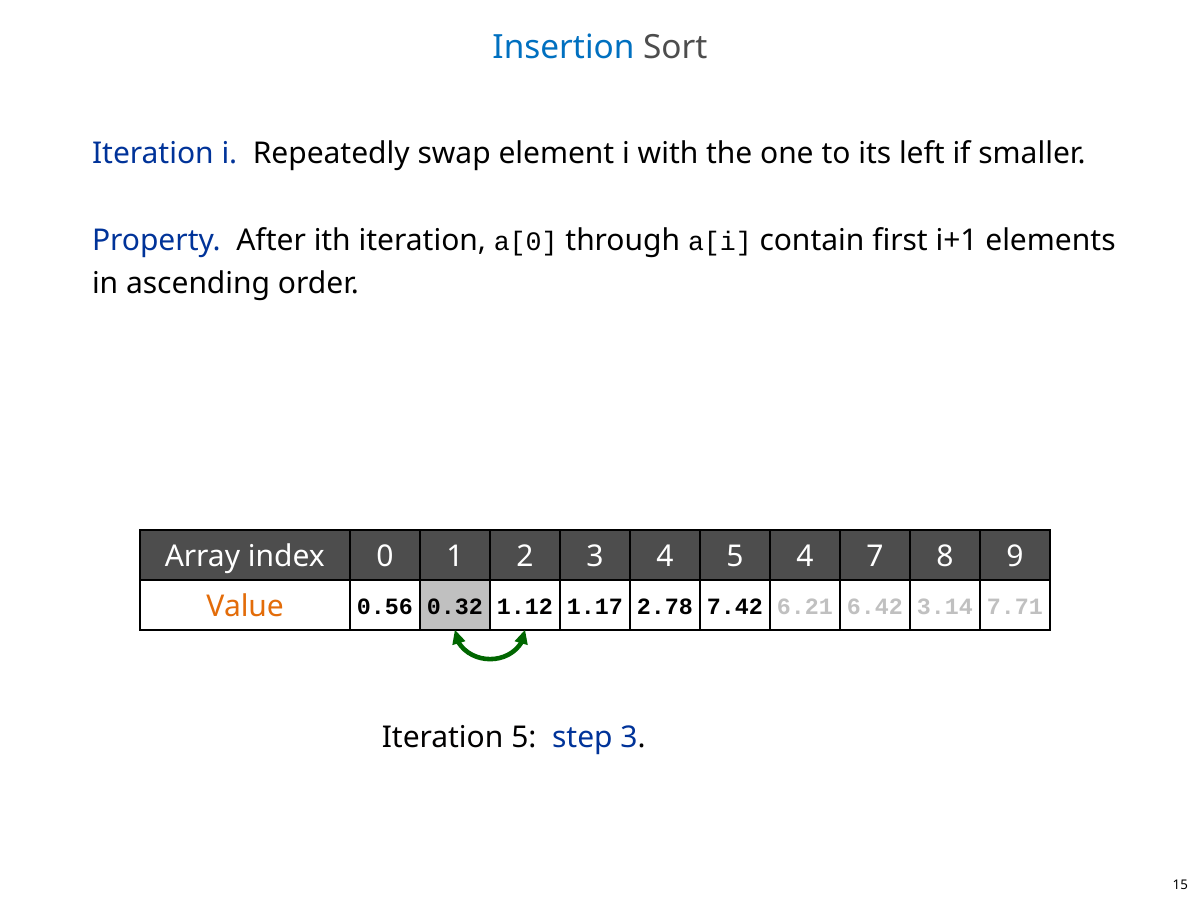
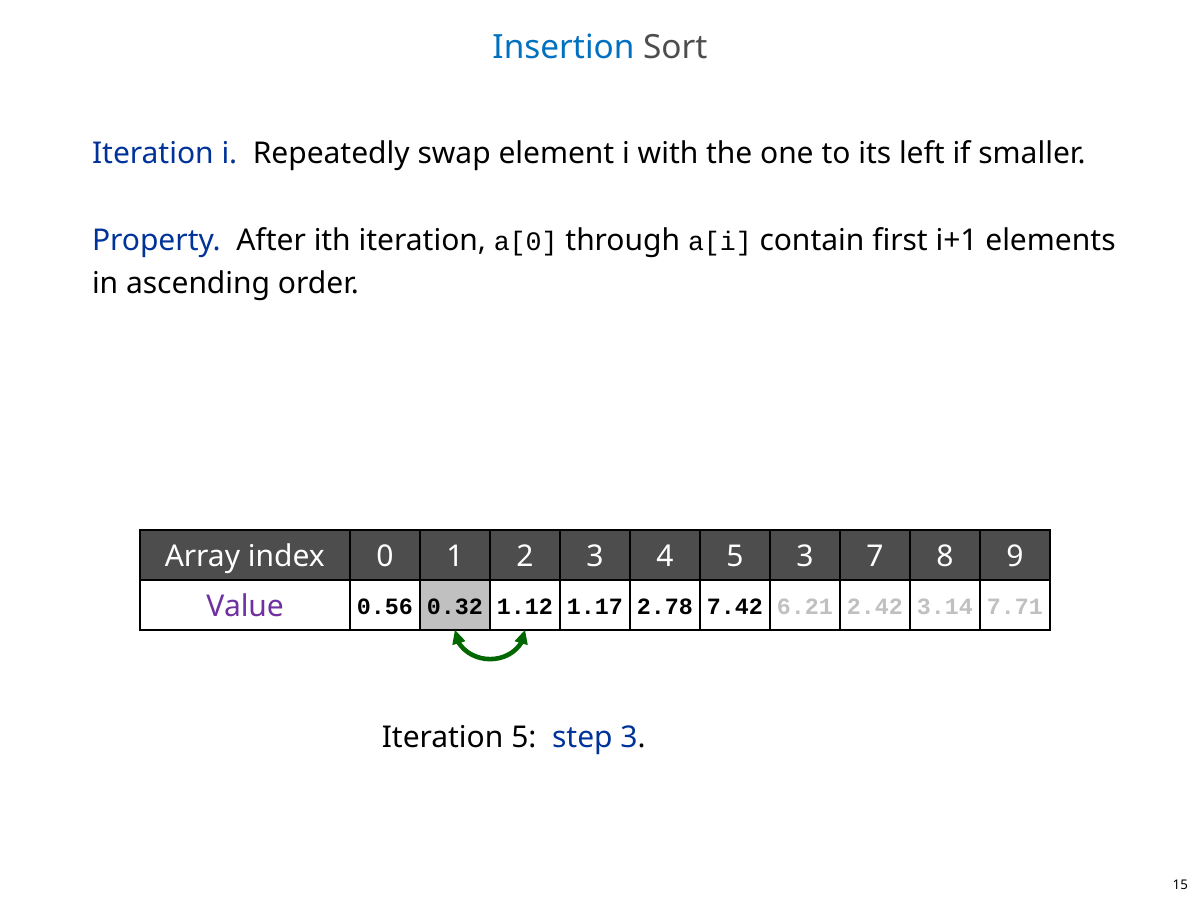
index 4: 4 -> 3
Value colour: orange -> purple
6.42: 6.42 -> 2.42
